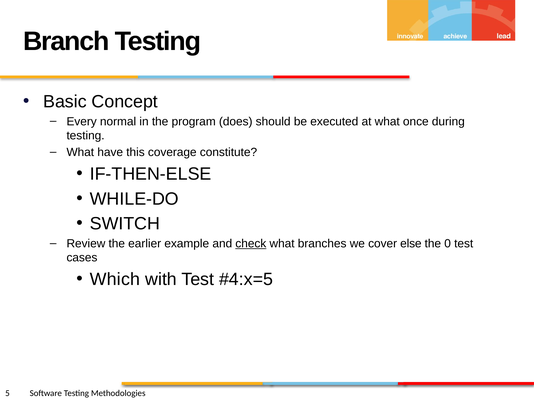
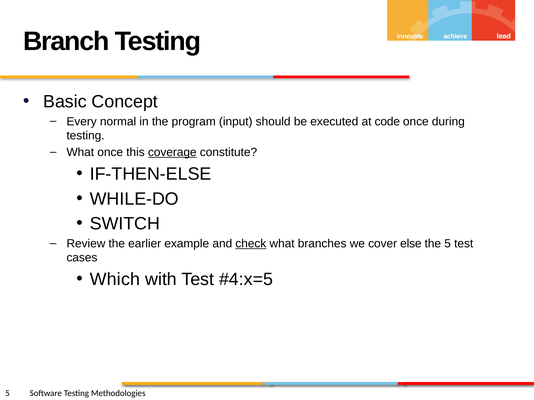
does: does -> input
at what: what -> code
What have: have -> once
coverage underline: none -> present
the 0: 0 -> 5
